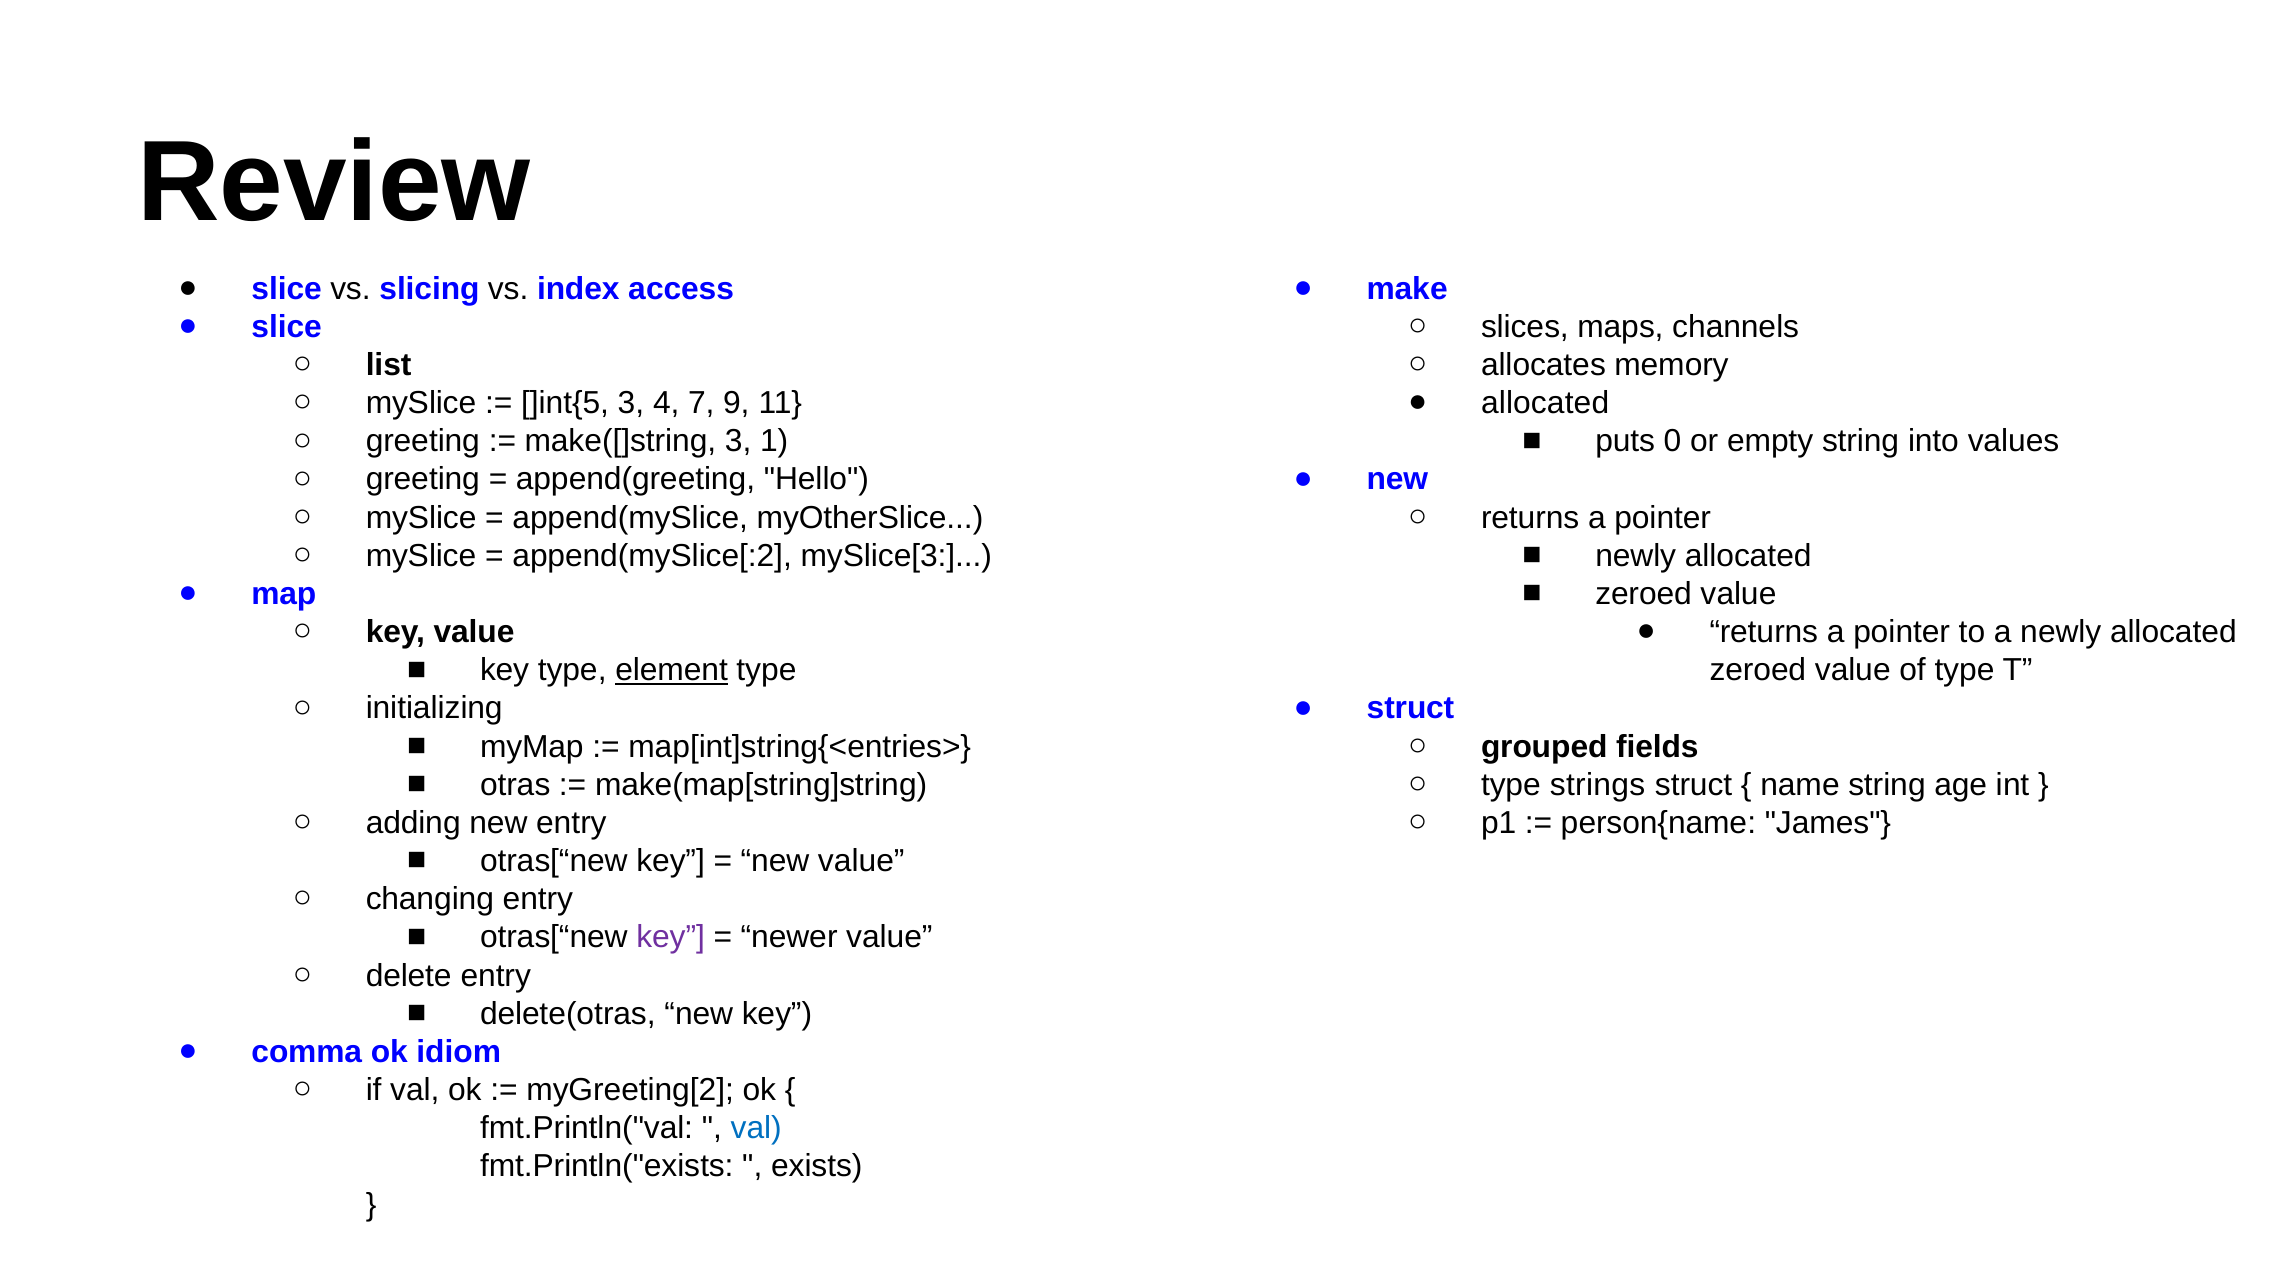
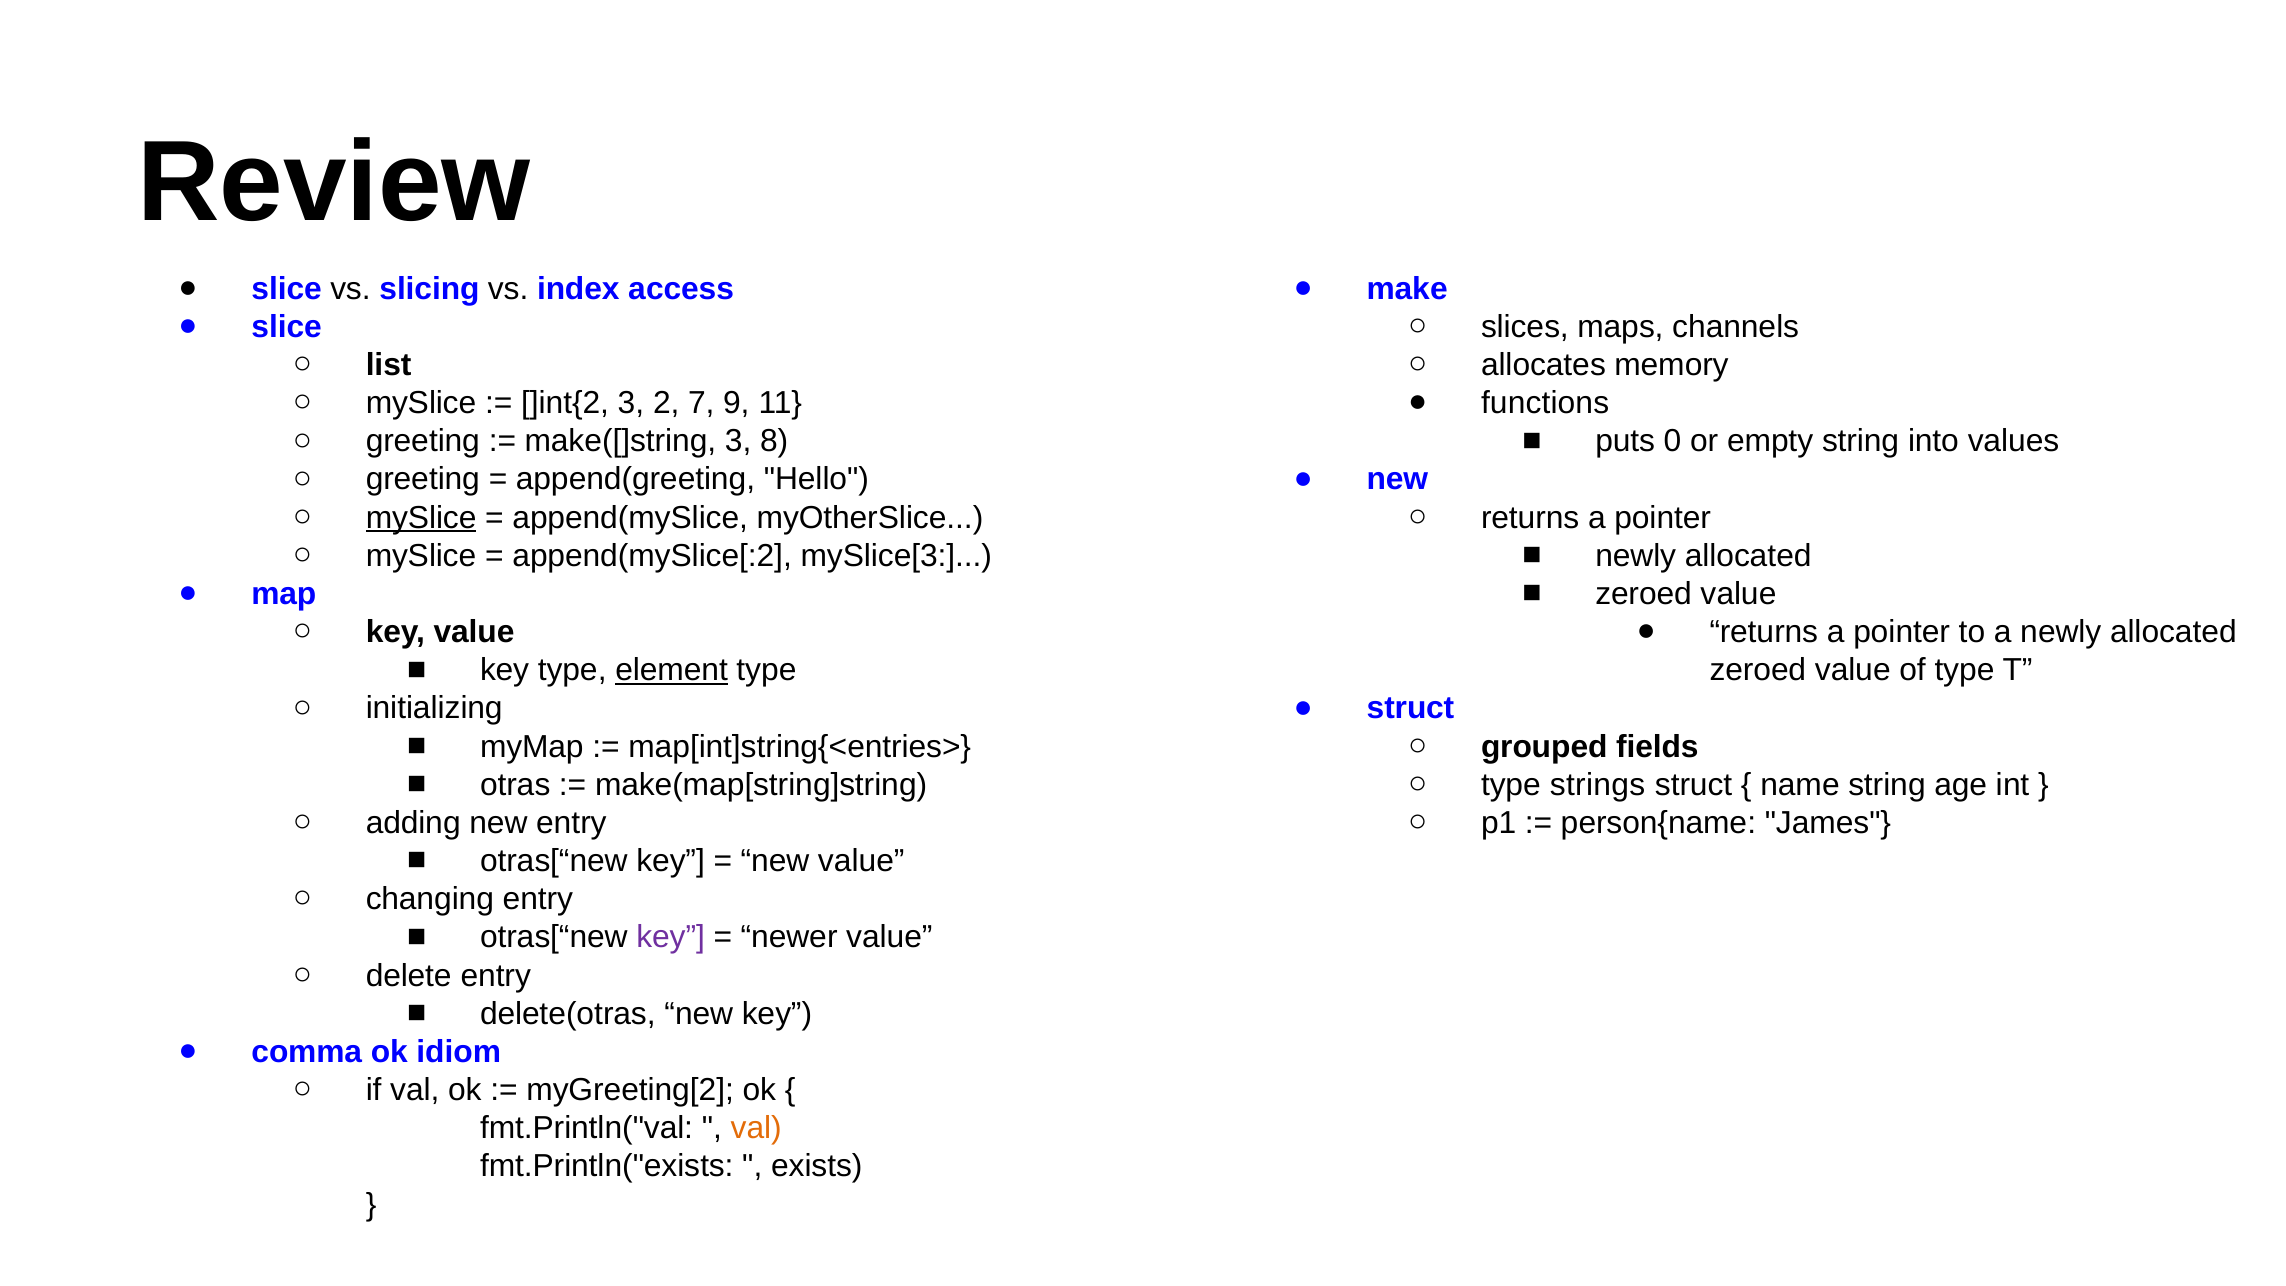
]int{5: ]int{5 -> ]int{2
4: 4 -> 2
allocated at (1545, 403): allocated -> functions
1: 1 -> 8
mySlice at (421, 518) underline: none -> present
val at (756, 1128) colour: blue -> orange
